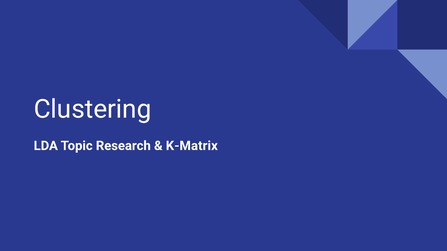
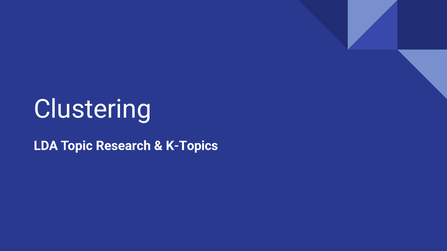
K-Matrix: K-Matrix -> K-Topics
